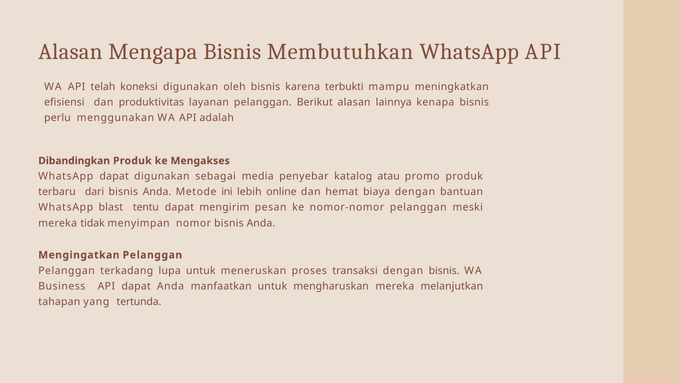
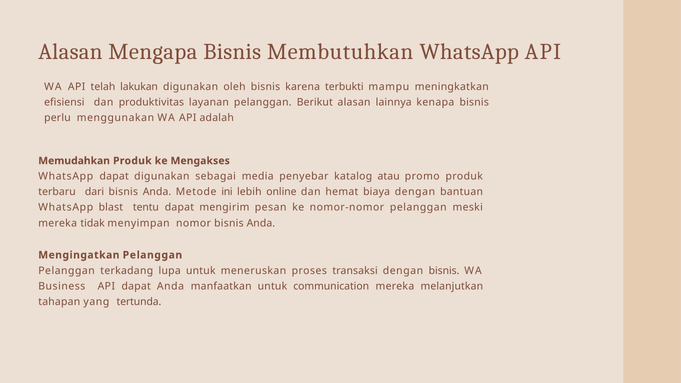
koneksi: koneksi -> lakukan
Dibandingkan: Dibandingkan -> Memudahkan
mengharuskan: mengharuskan -> communication
